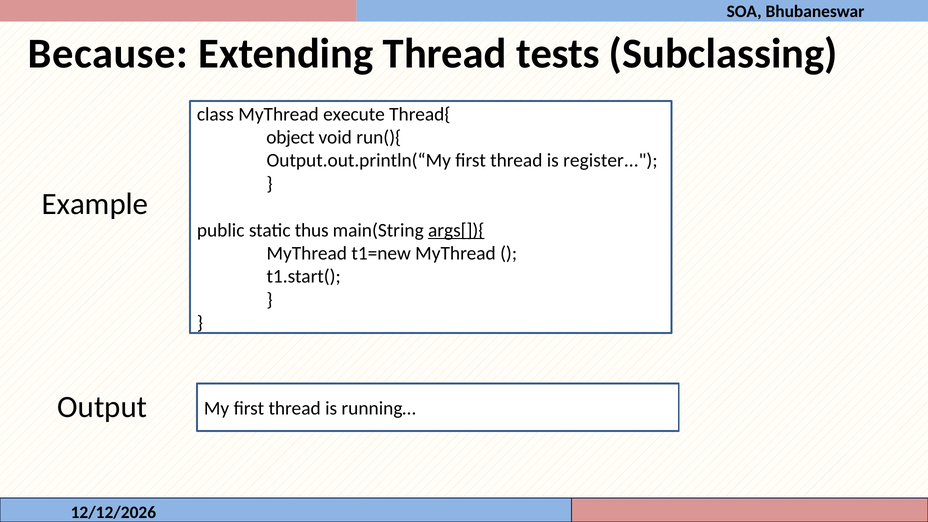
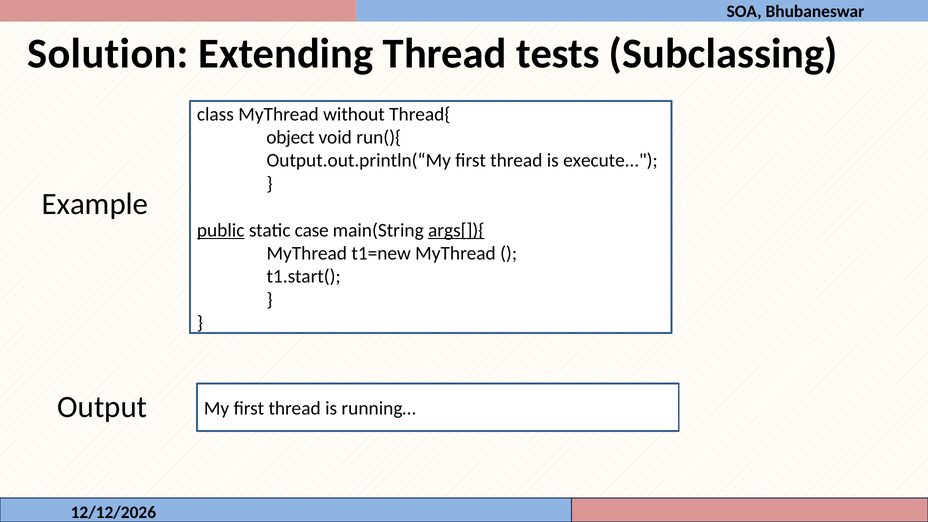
Because: Because -> Solution
execute: execute -> without
register: register -> execute
public underline: none -> present
thus: thus -> case
